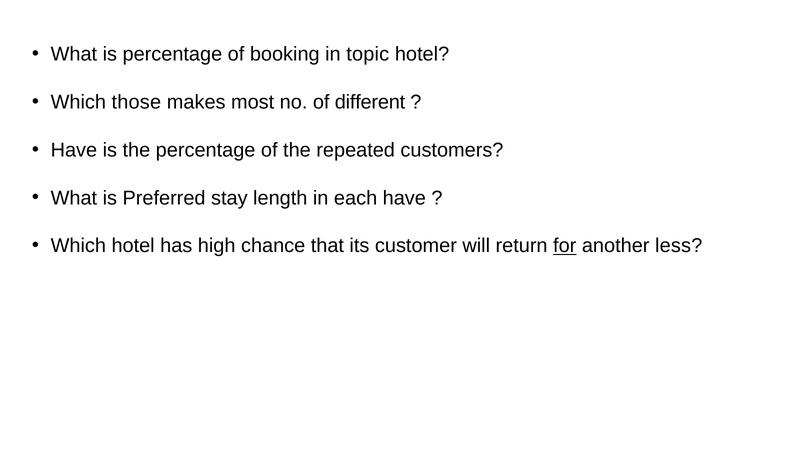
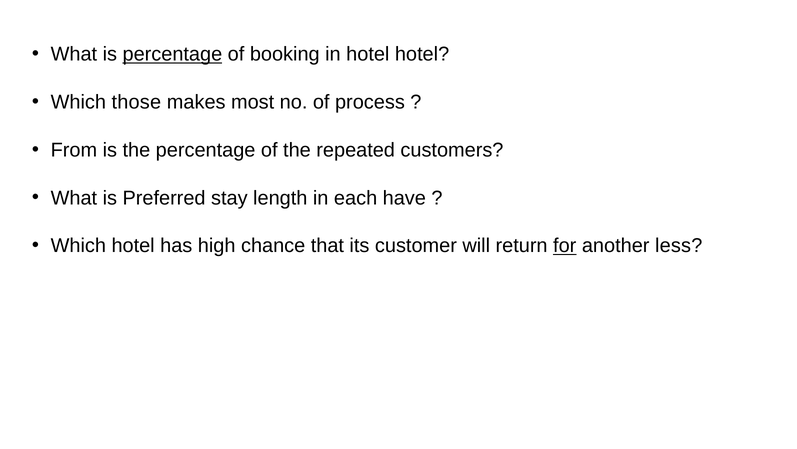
percentage at (172, 54) underline: none -> present
in topic: topic -> hotel
different: different -> process
Have at (74, 150): Have -> From
